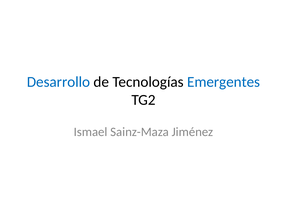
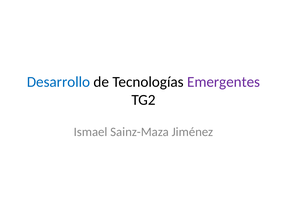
Emergentes colour: blue -> purple
